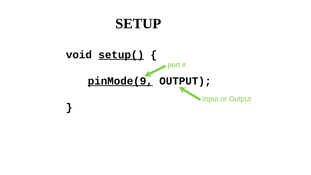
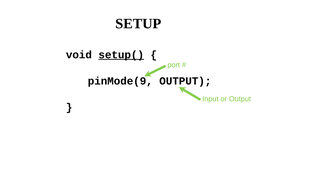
pinMode(9 underline: present -> none
